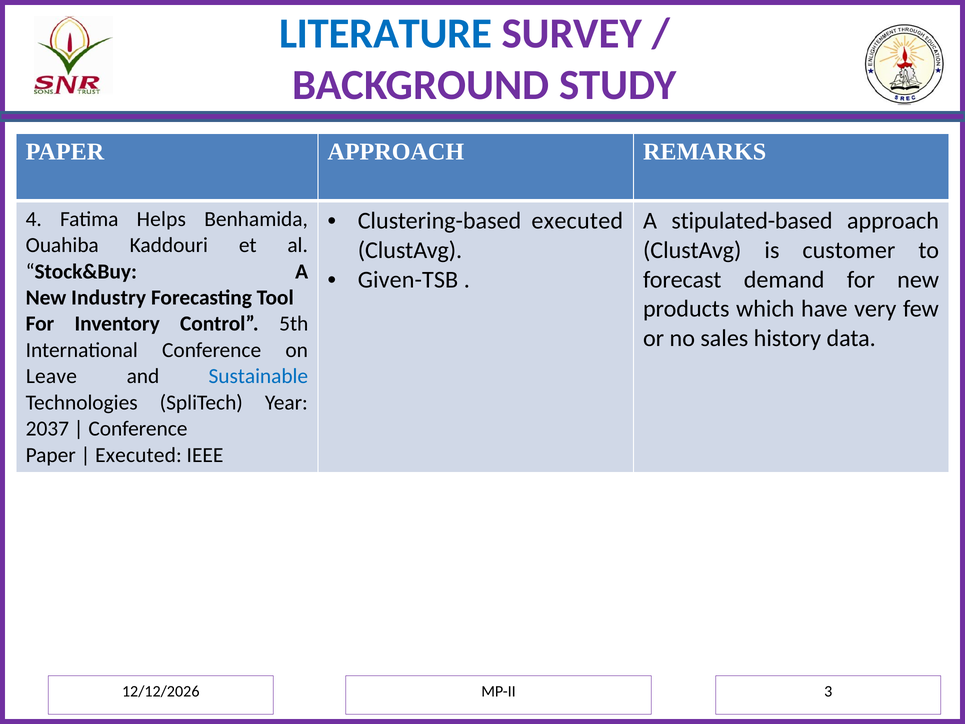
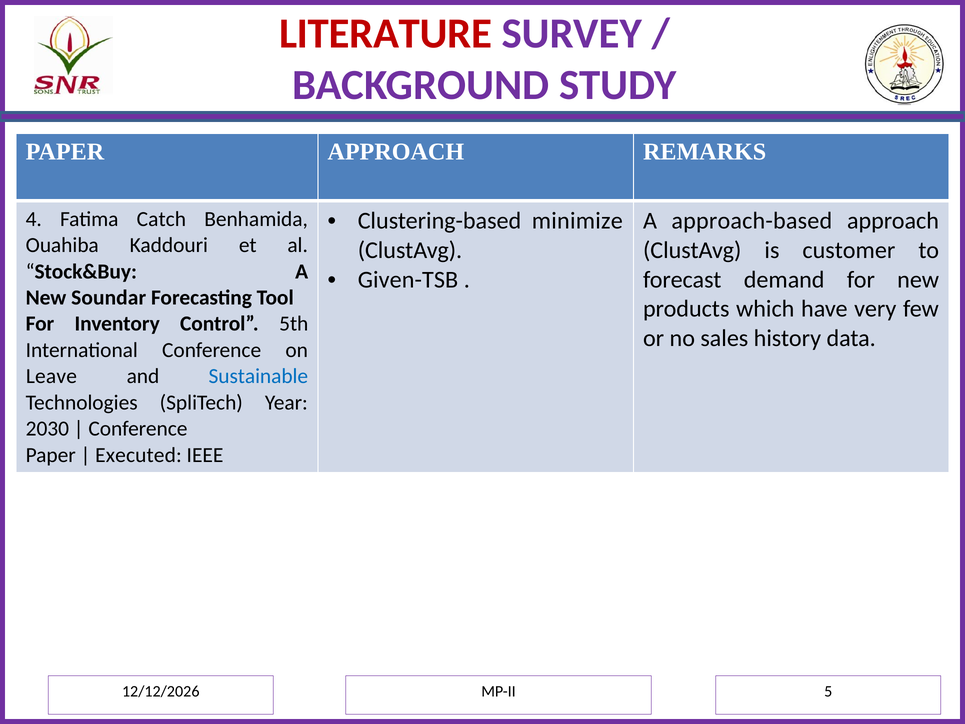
LITERATURE colour: blue -> red
Clustering-based executed: executed -> minimize
Helps: Helps -> Catch
stipulated-based: stipulated-based -> approach-based
Industry: Industry -> Soundar
2037: 2037 -> 2030
3: 3 -> 5
